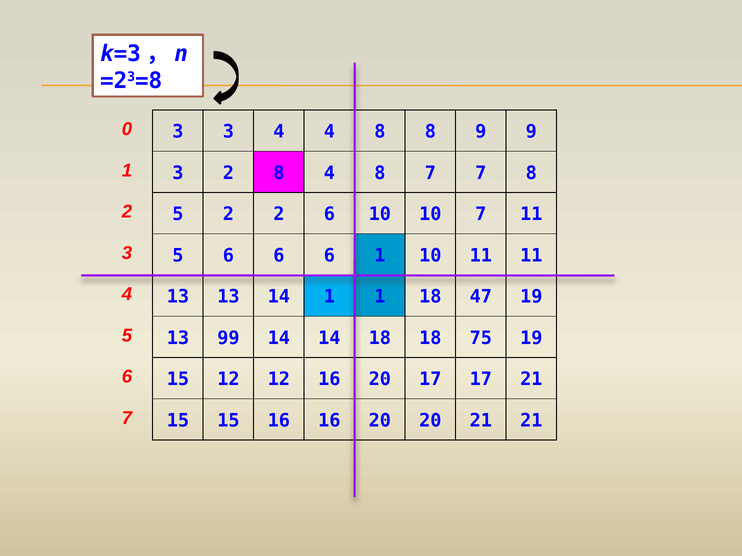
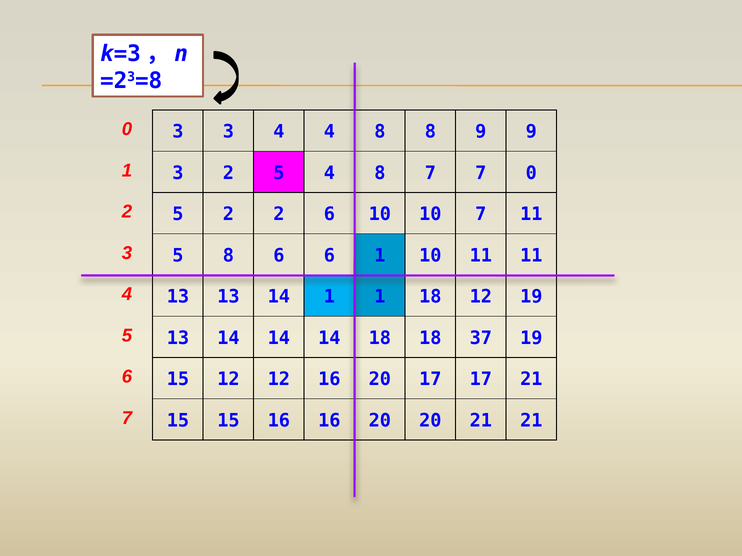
2 8: 8 -> 5
7 8: 8 -> 0
6 at (228, 256): 6 -> 8
18 47: 47 -> 12
99 at (228, 338): 99 -> 14
75: 75 -> 37
